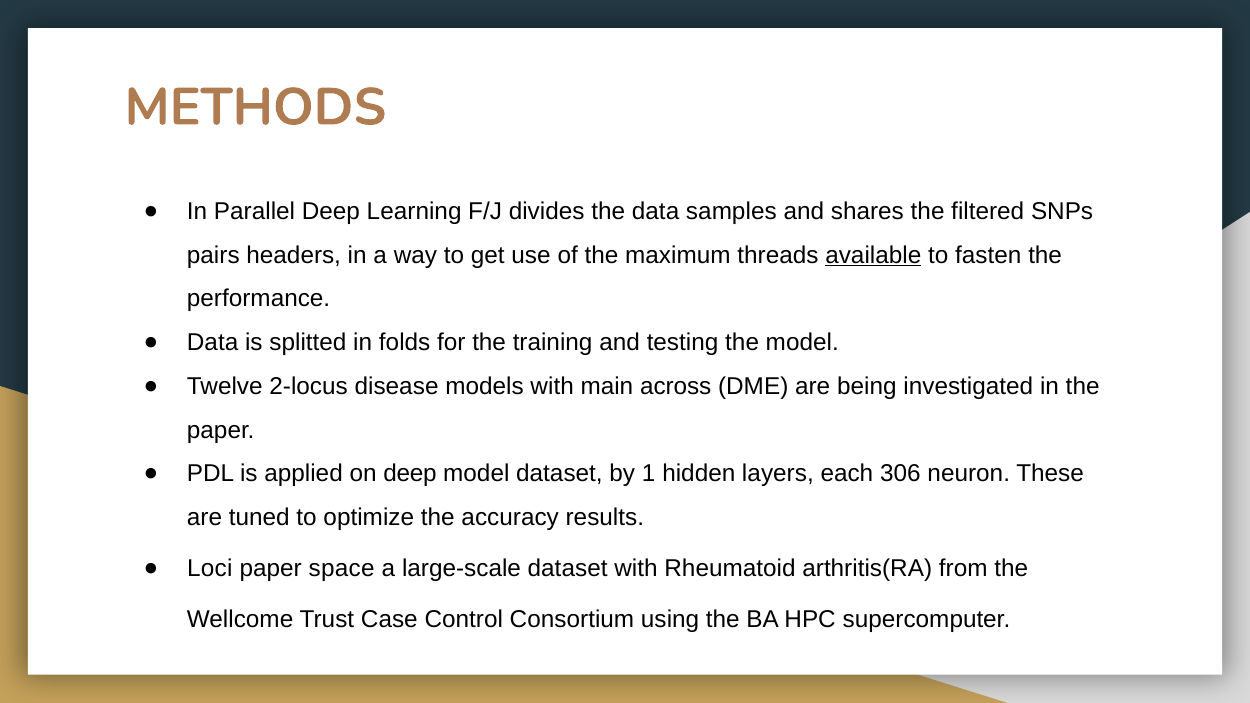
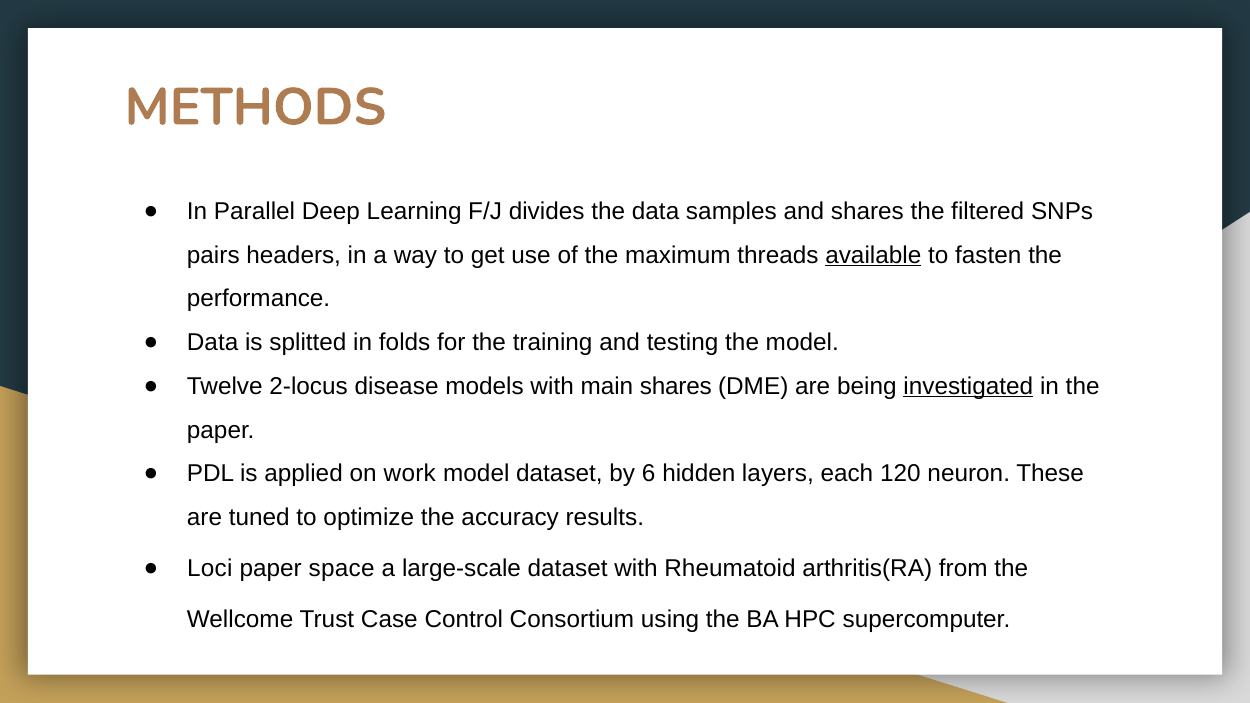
main across: across -> shares
investigated underline: none -> present
on deep: deep -> work
1: 1 -> 6
306: 306 -> 120
